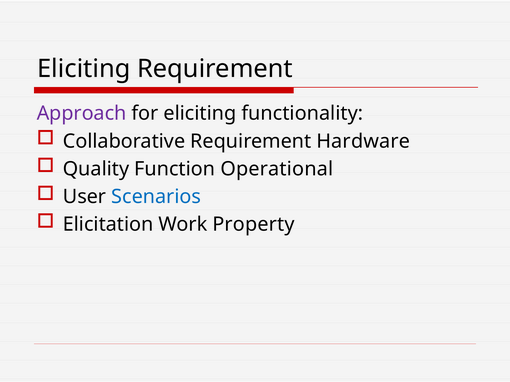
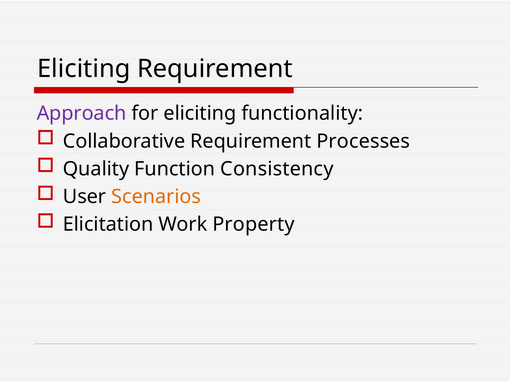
Hardware: Hardware -> Processes
Operational: Operational -> Consistency
Scenarios colour: blue -> orange
